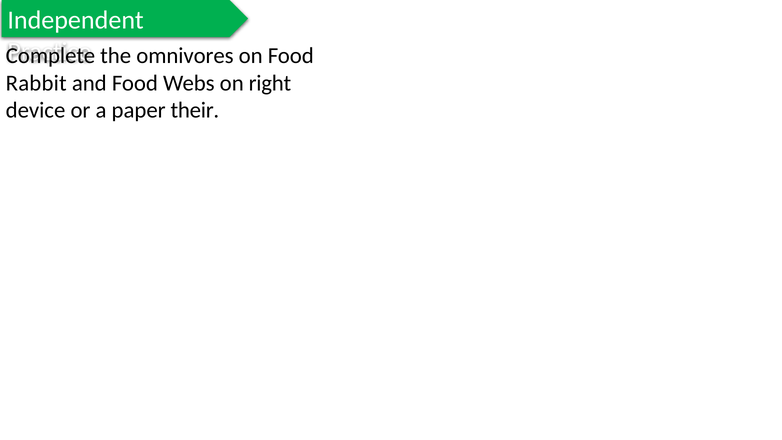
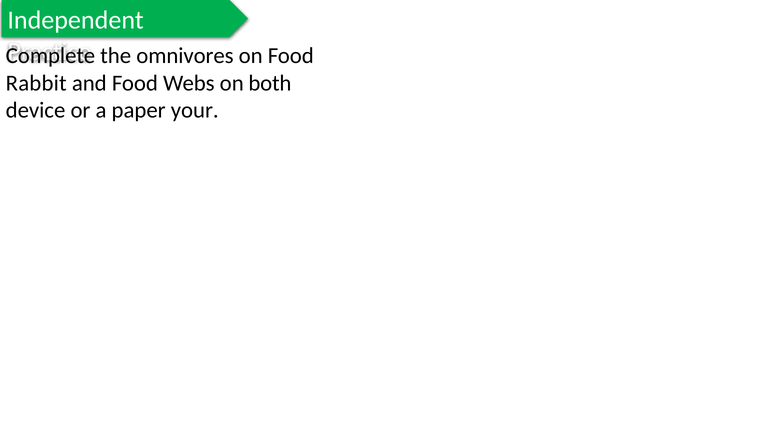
right: right -> both
their: their -> your
